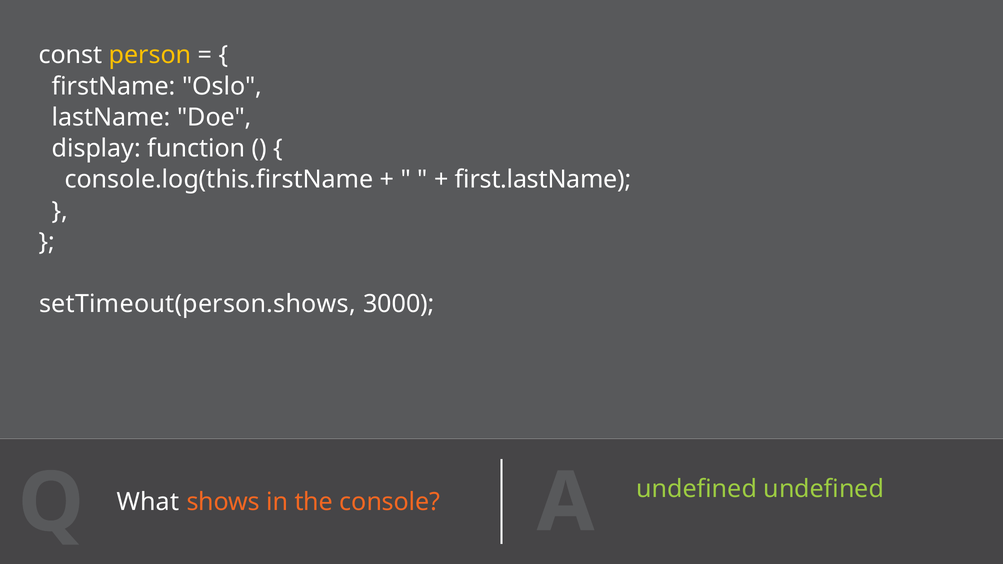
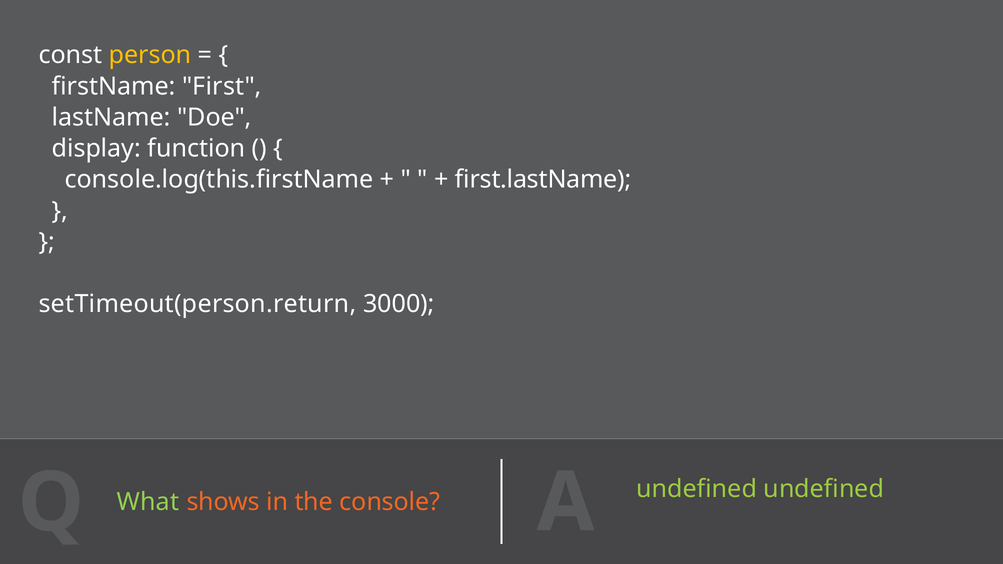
Oslo: Oslo -> First
setTimeout(person.shows: setTimeout(person.shows -> setTimeout(person.return
What colour: white -> light green
